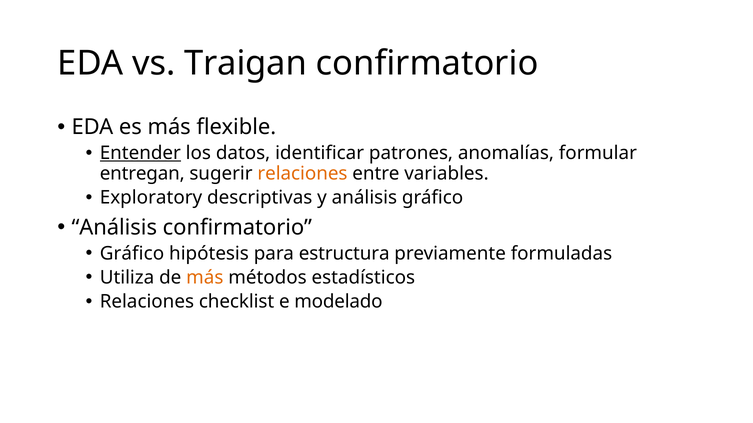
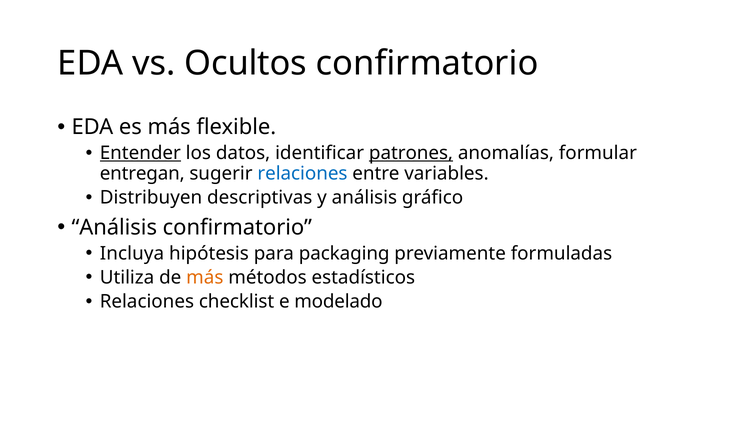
Traigan: Traigan -> Ocultos
patrones underline: none -> present
relaciones at (302, 174) colour: orange -> blue
Exploratory: Exploratory -> Distribuyen
Gráfico at (132, 254): Gráfico -> Incluya
estructura: estructura -> packaging
